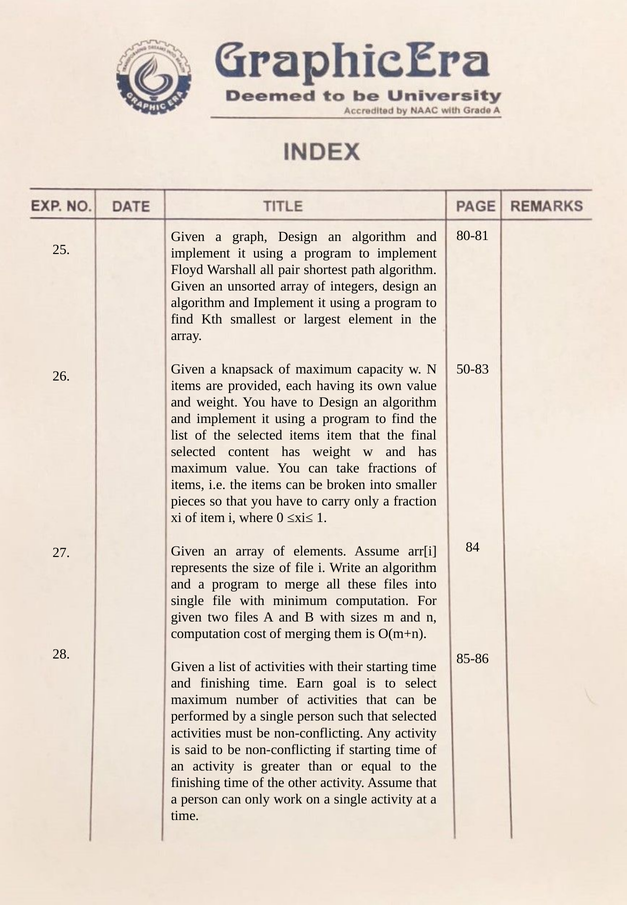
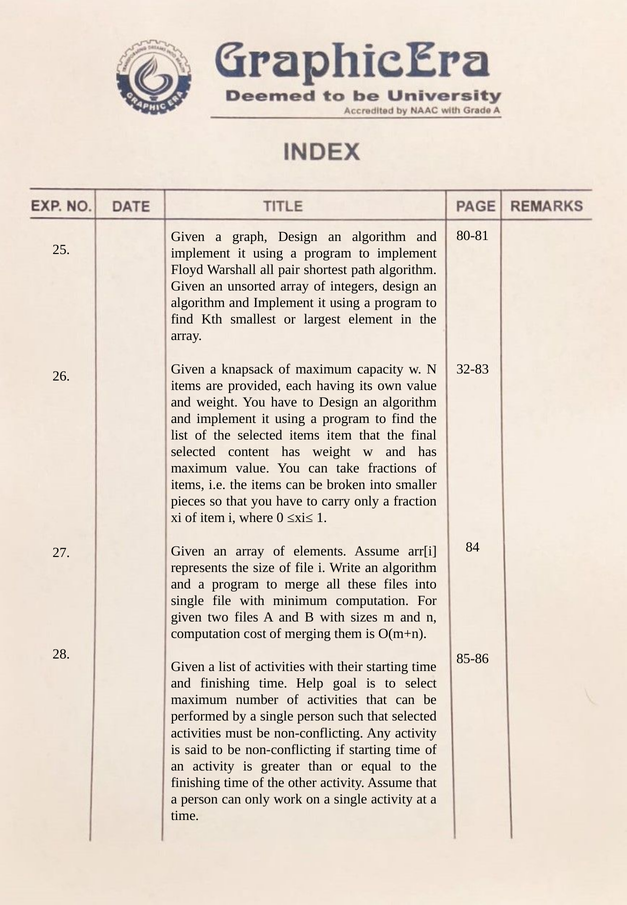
50-83: 50-83 -> 32-83
Earn: Earn -> Help
